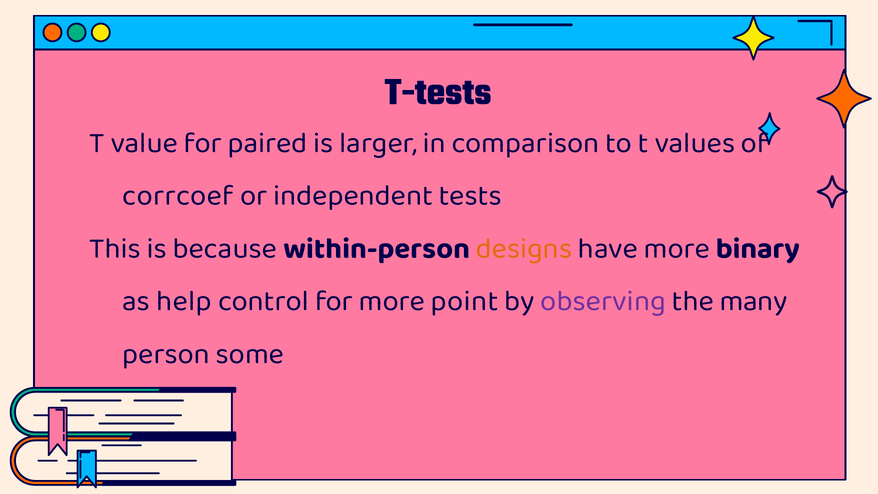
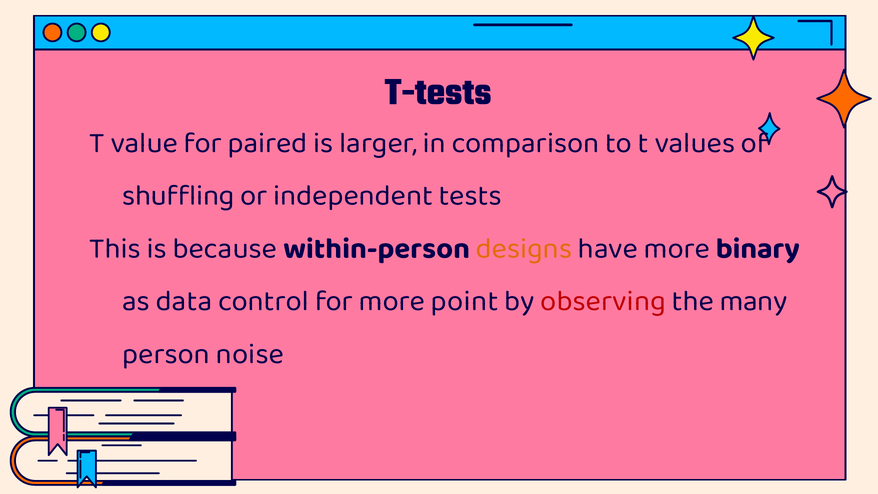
corrcoef: corrcoef -> shuffling
help: help -> data
observing colour: purple -> red
some: some -> noise
